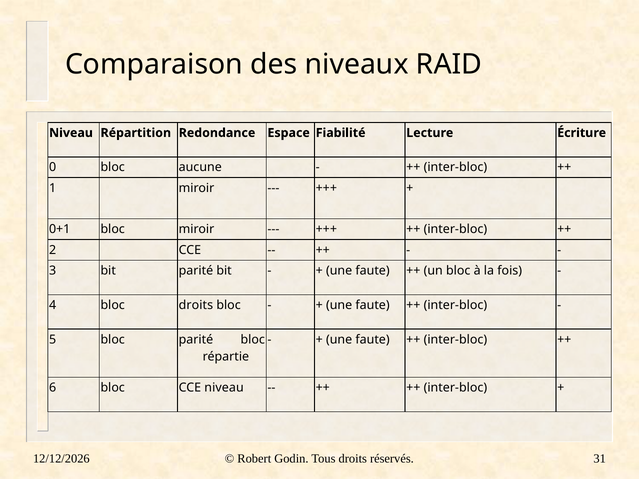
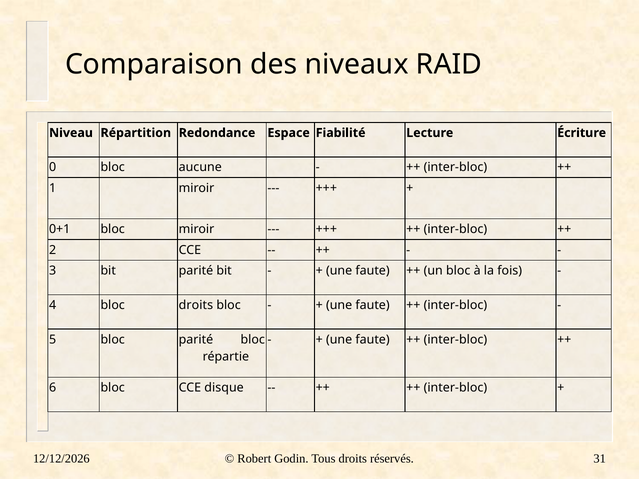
CCE niveau: niveau -> disque
